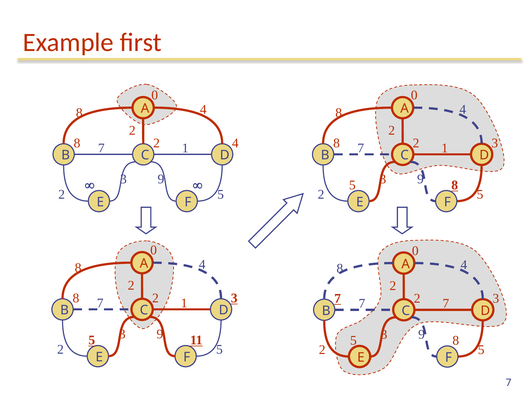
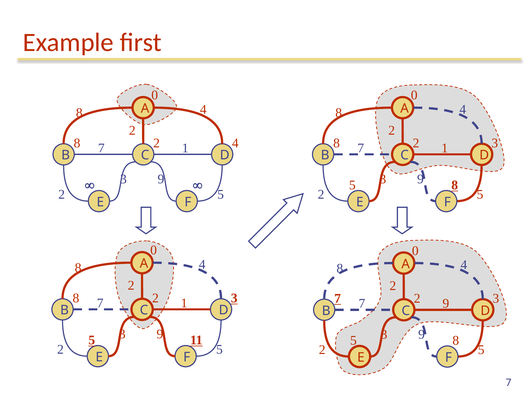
7 7: 7 -> 9
